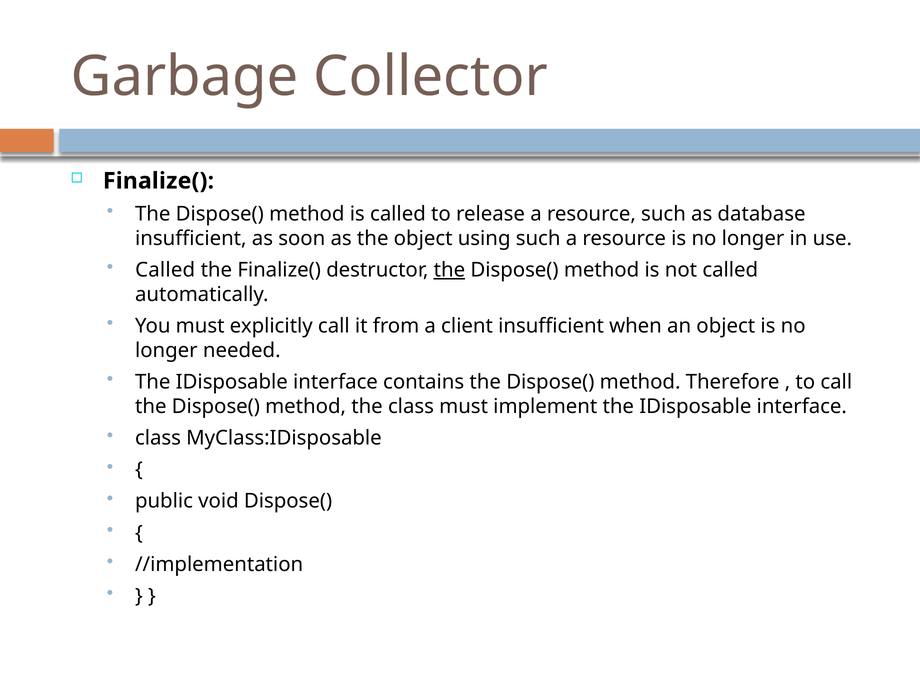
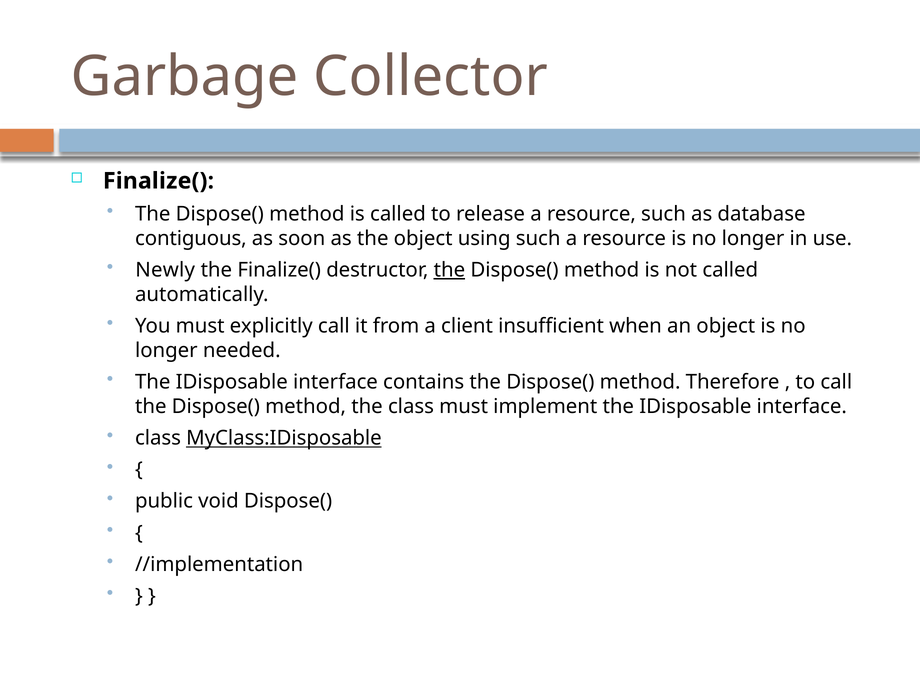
insufficient at (191, 238): insufficient -> contiguous
Called at (165, 270): Called -> Newly
MyClass:IDisposable underline: none -> present
